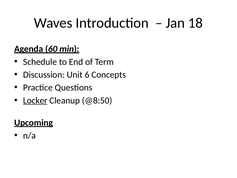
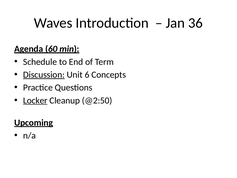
18: 18 -> 36
Discussion underline: none -> present
@8:50: @8:50 -> @2:50
